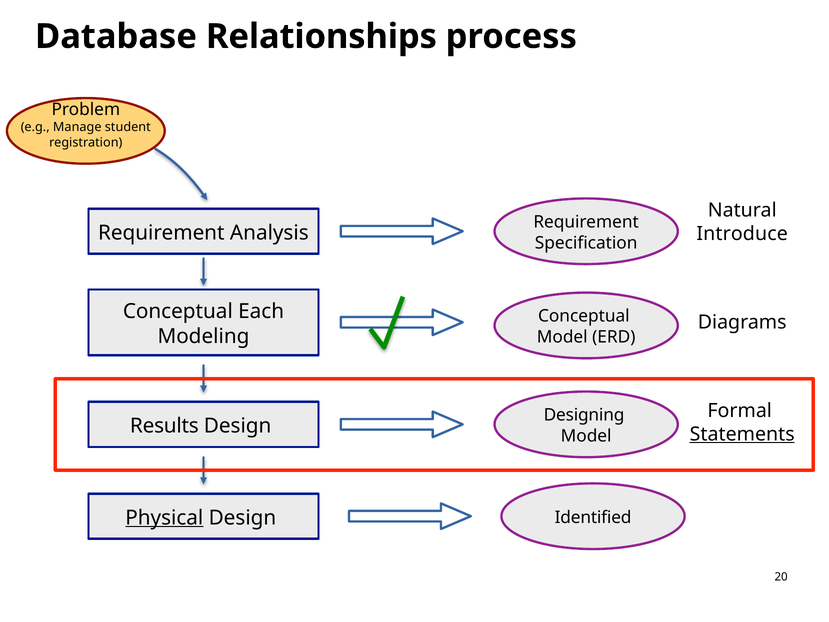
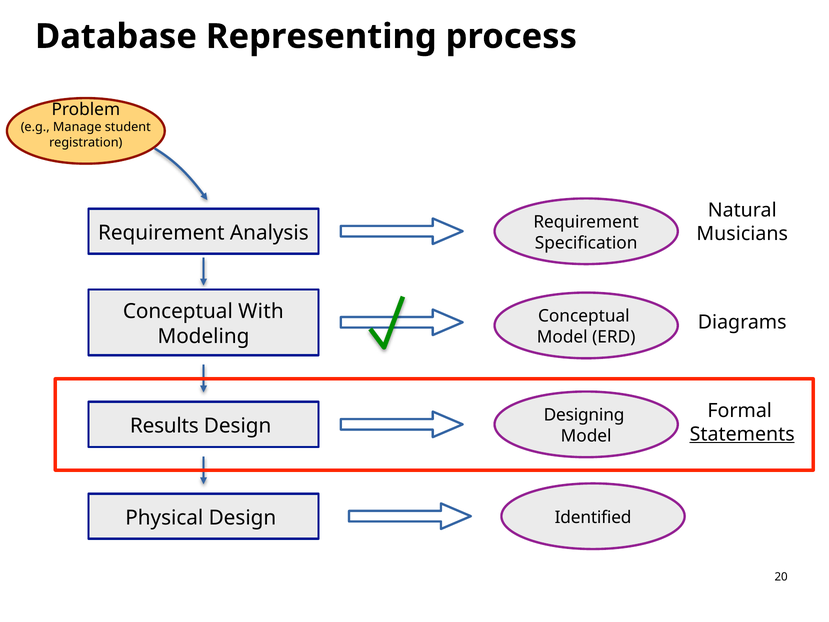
Relationships: Relationships -> Representing
Introduce: Introduce -> Musicians
Each: Each -> With
Physical underline: present -> none
